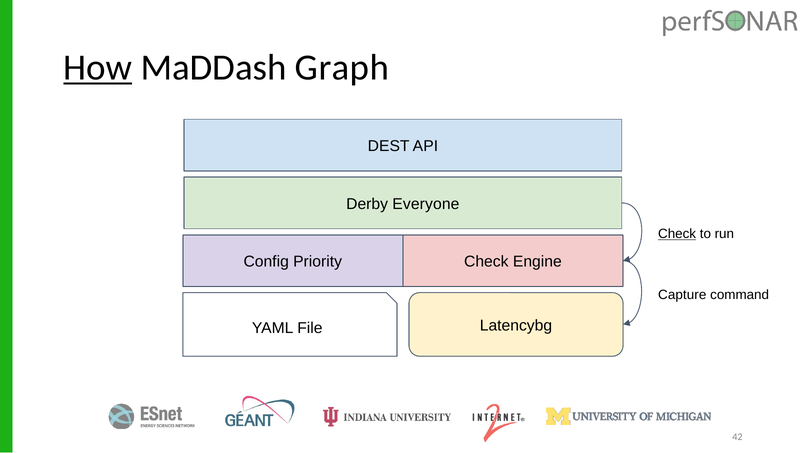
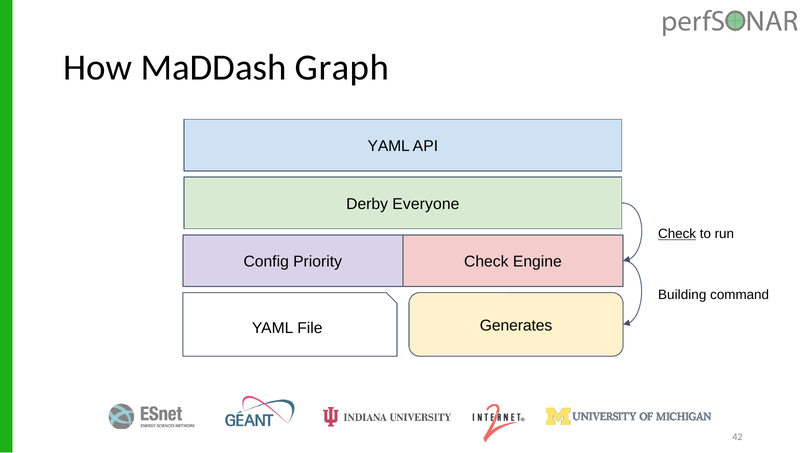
How underline: present -> none
DEST at (389, 146): DEST -> YAML
Capture: Capture -> Building
Latencybg: Latencybg -> Generates
